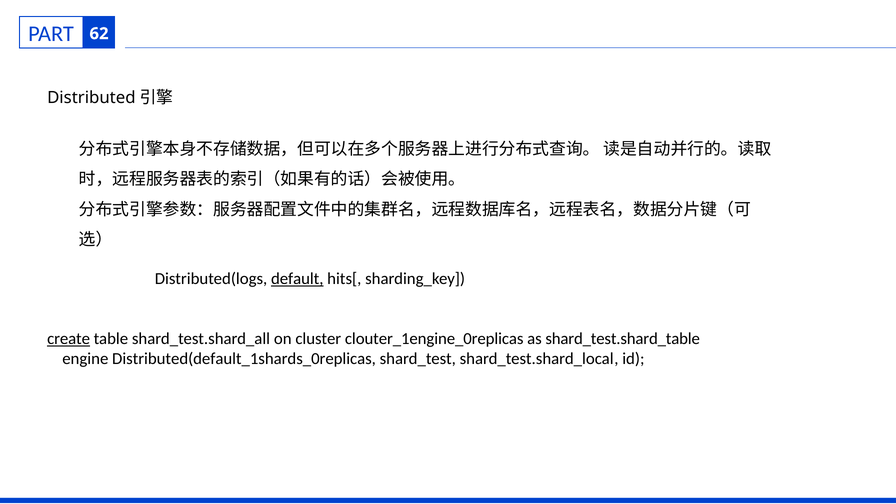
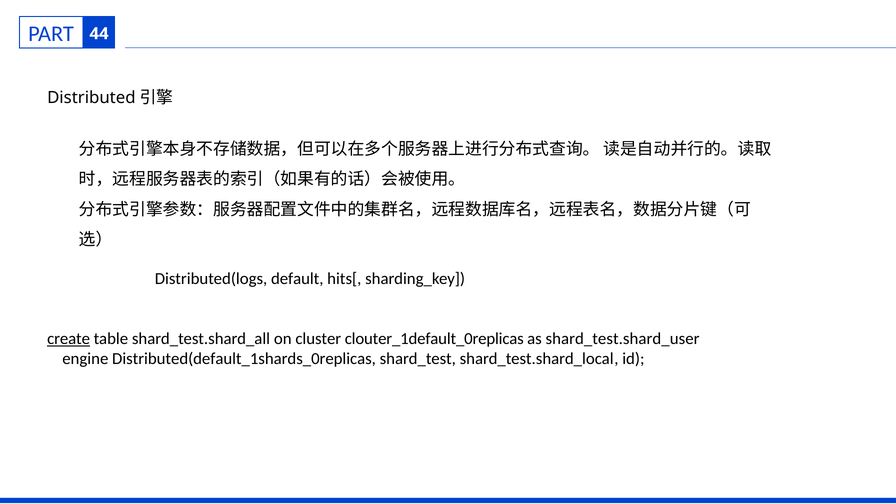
62: 62 -> 44
default underline: present -> none
clouter_1engine_0replicas: clouter_1engine_0replicas -> clouter_1default_0replicas
shard_test.shard_table: shard_test.shard_table -> shard_test.shard_user
